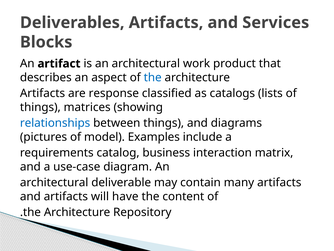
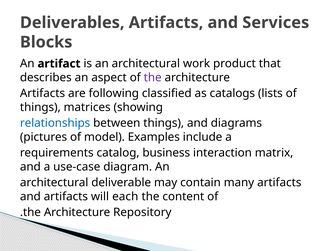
the at (153, 77) colour: blue -> purple
response: response -> following
have: have -> each
